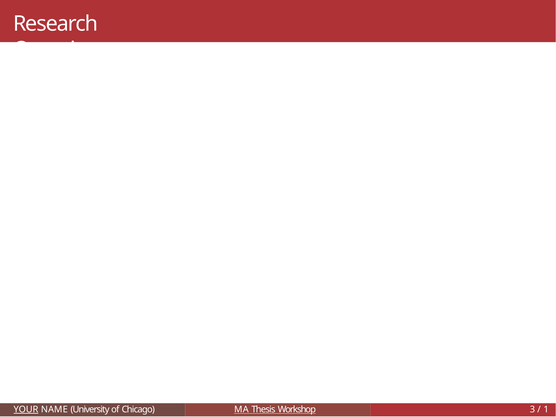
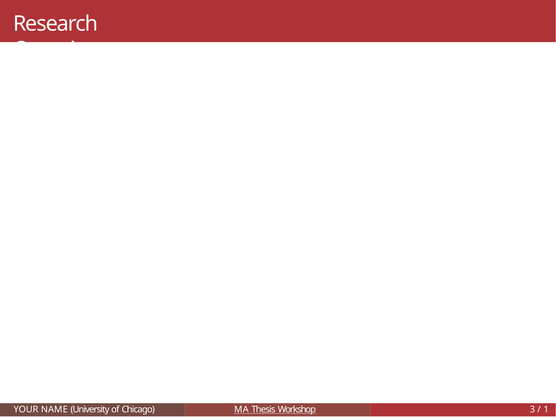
YOUR underline: present -> none
